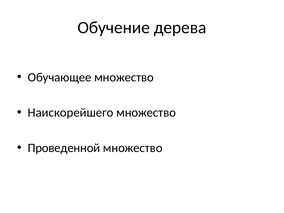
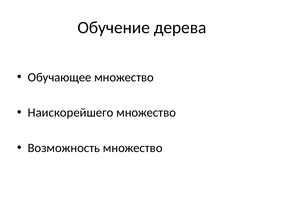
Проведенной: Проведенной -> Возможность
